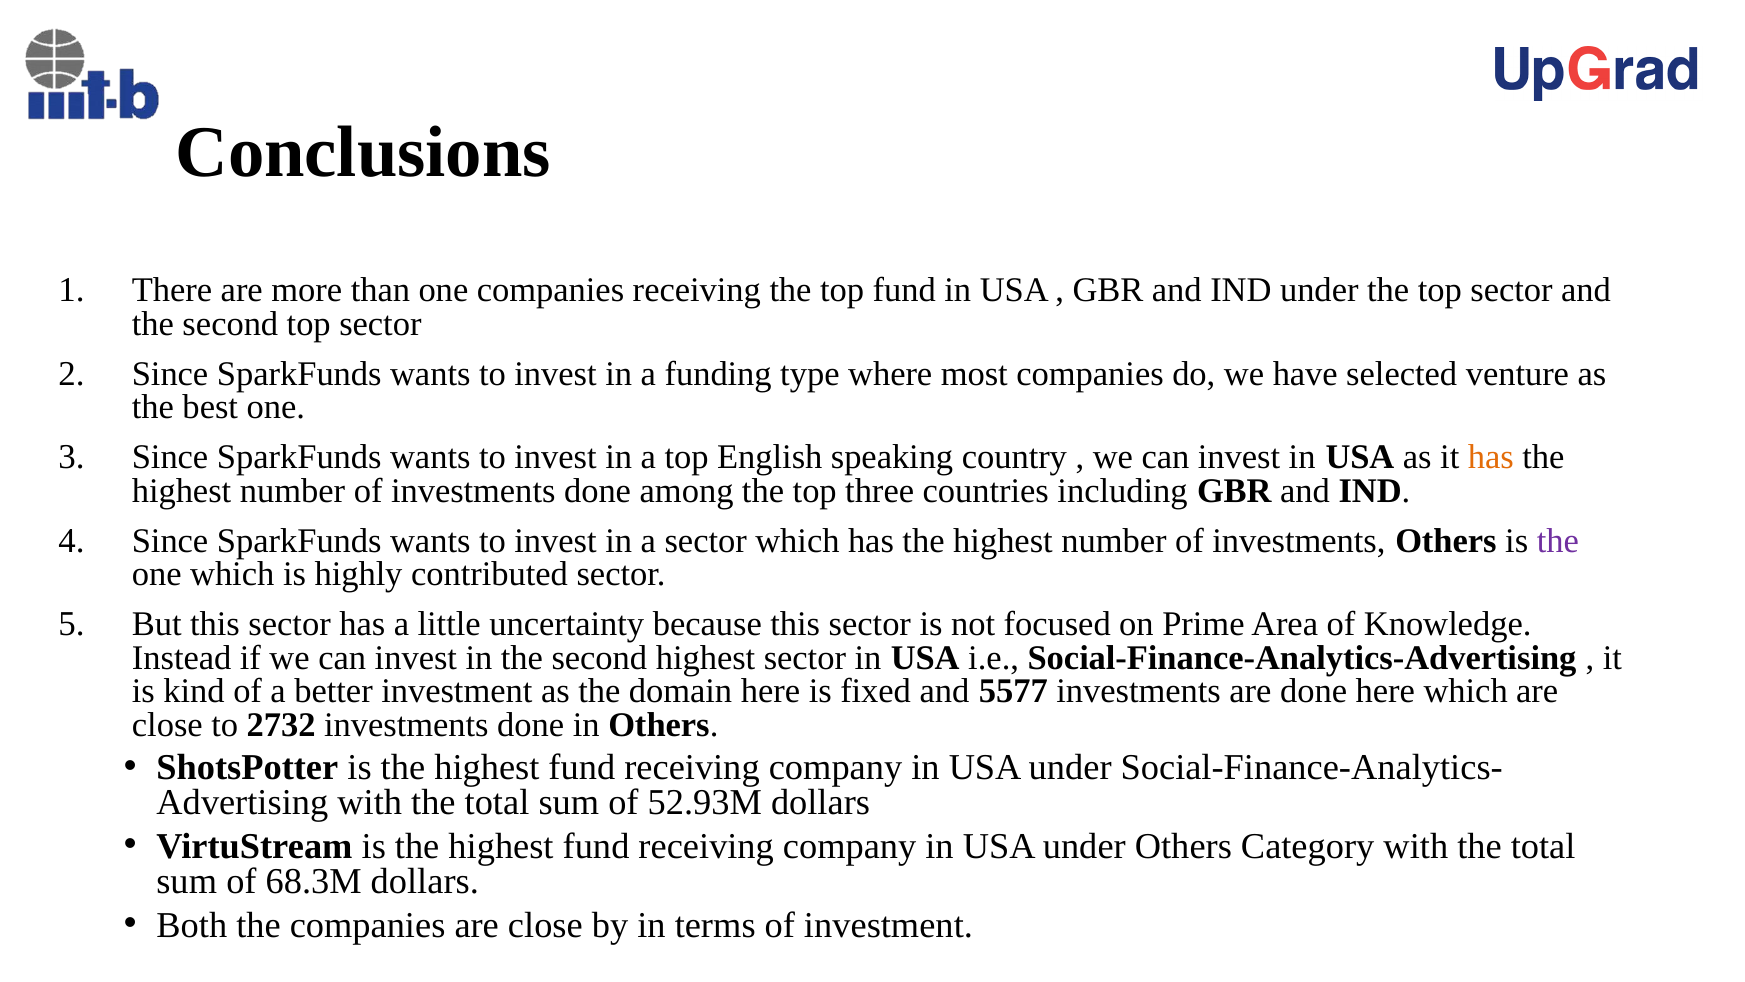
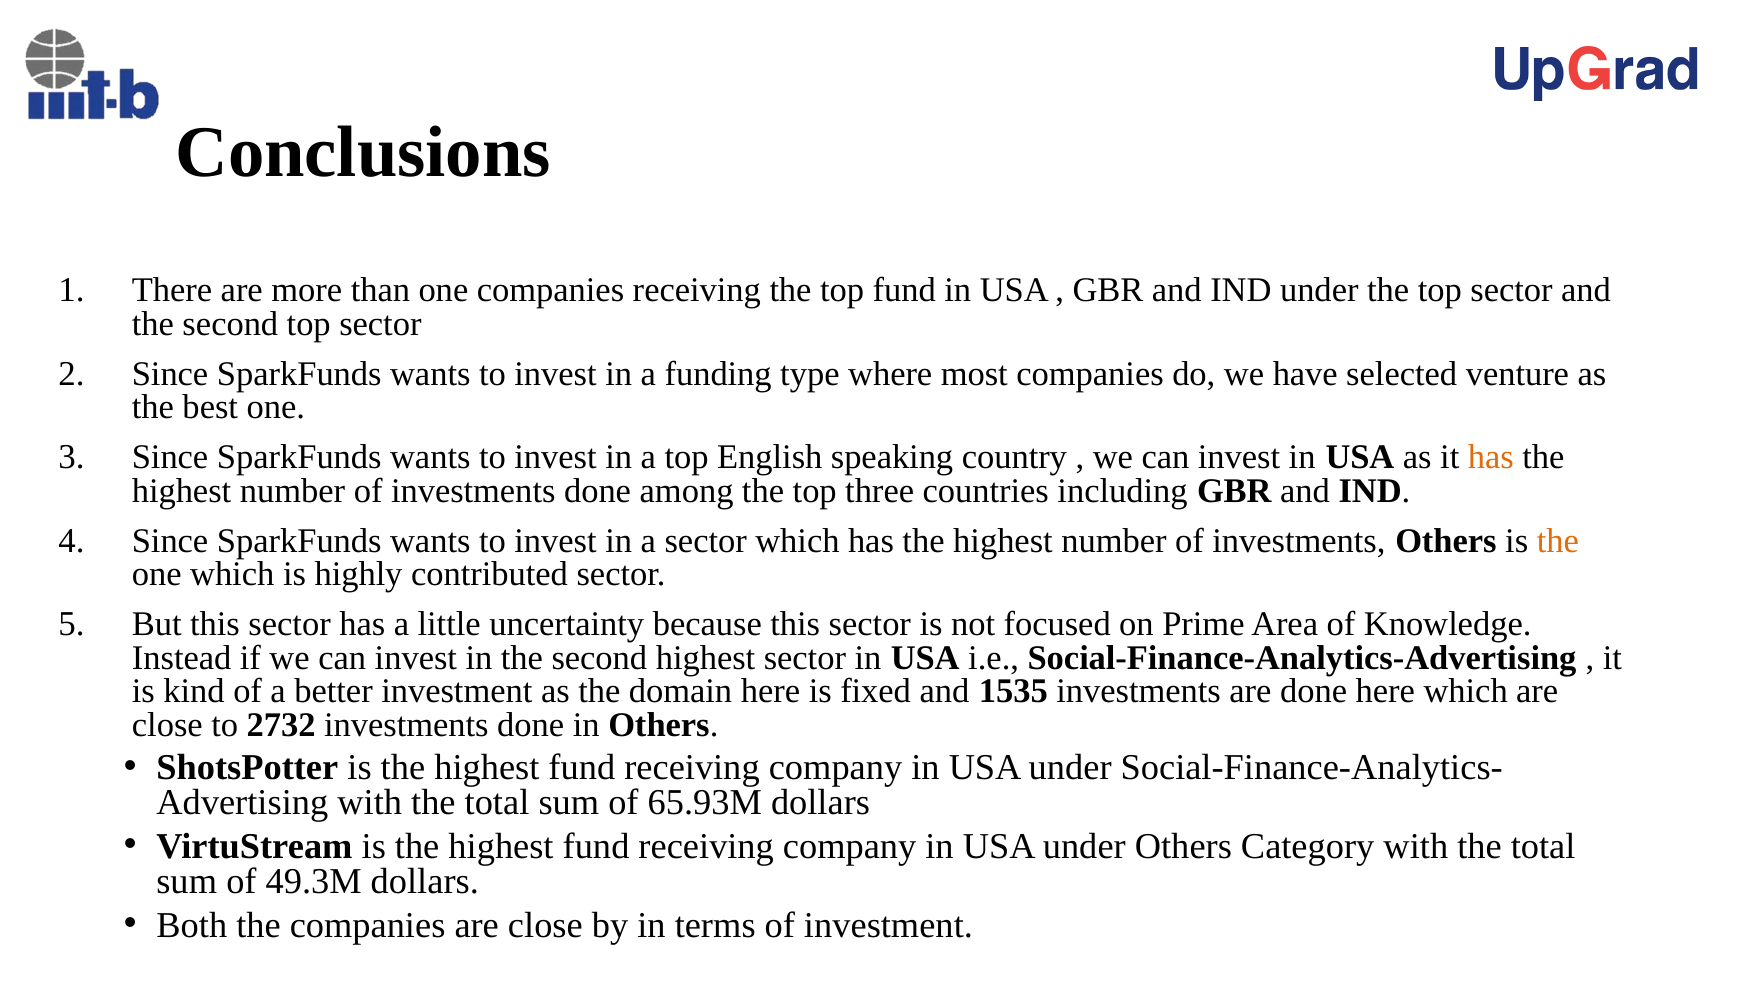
the at (1558, 540) colour: purple -> orange
5577: 5577 -> 1535
52.93M: 52.93M -> 65.93M
68.3M: 68.3M -> 49.3M
